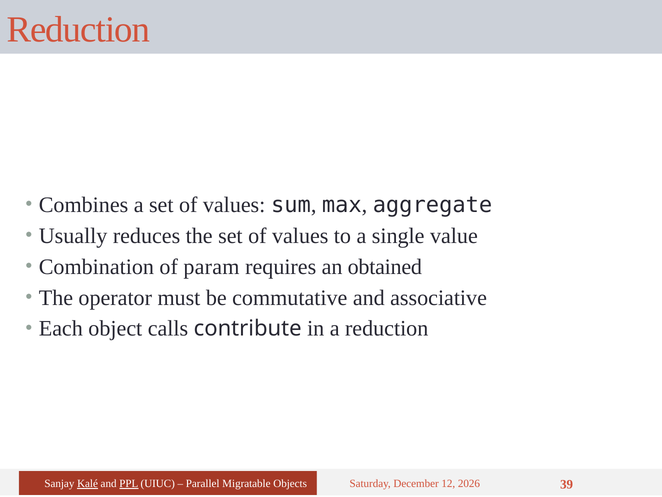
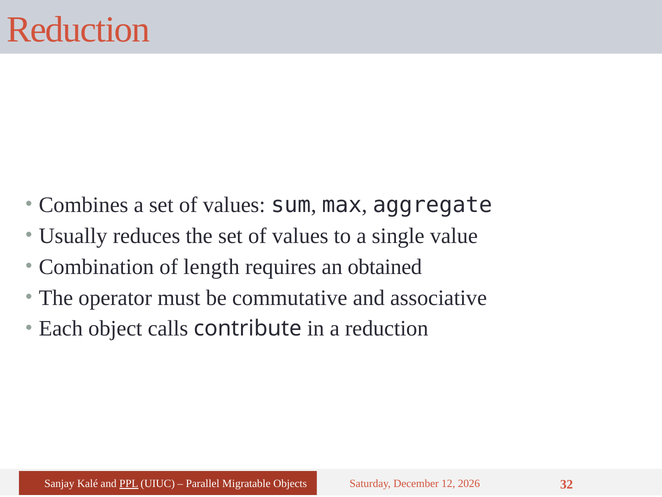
param: param -> length
Kalé underline: present -> none
39: 39 -> 32
